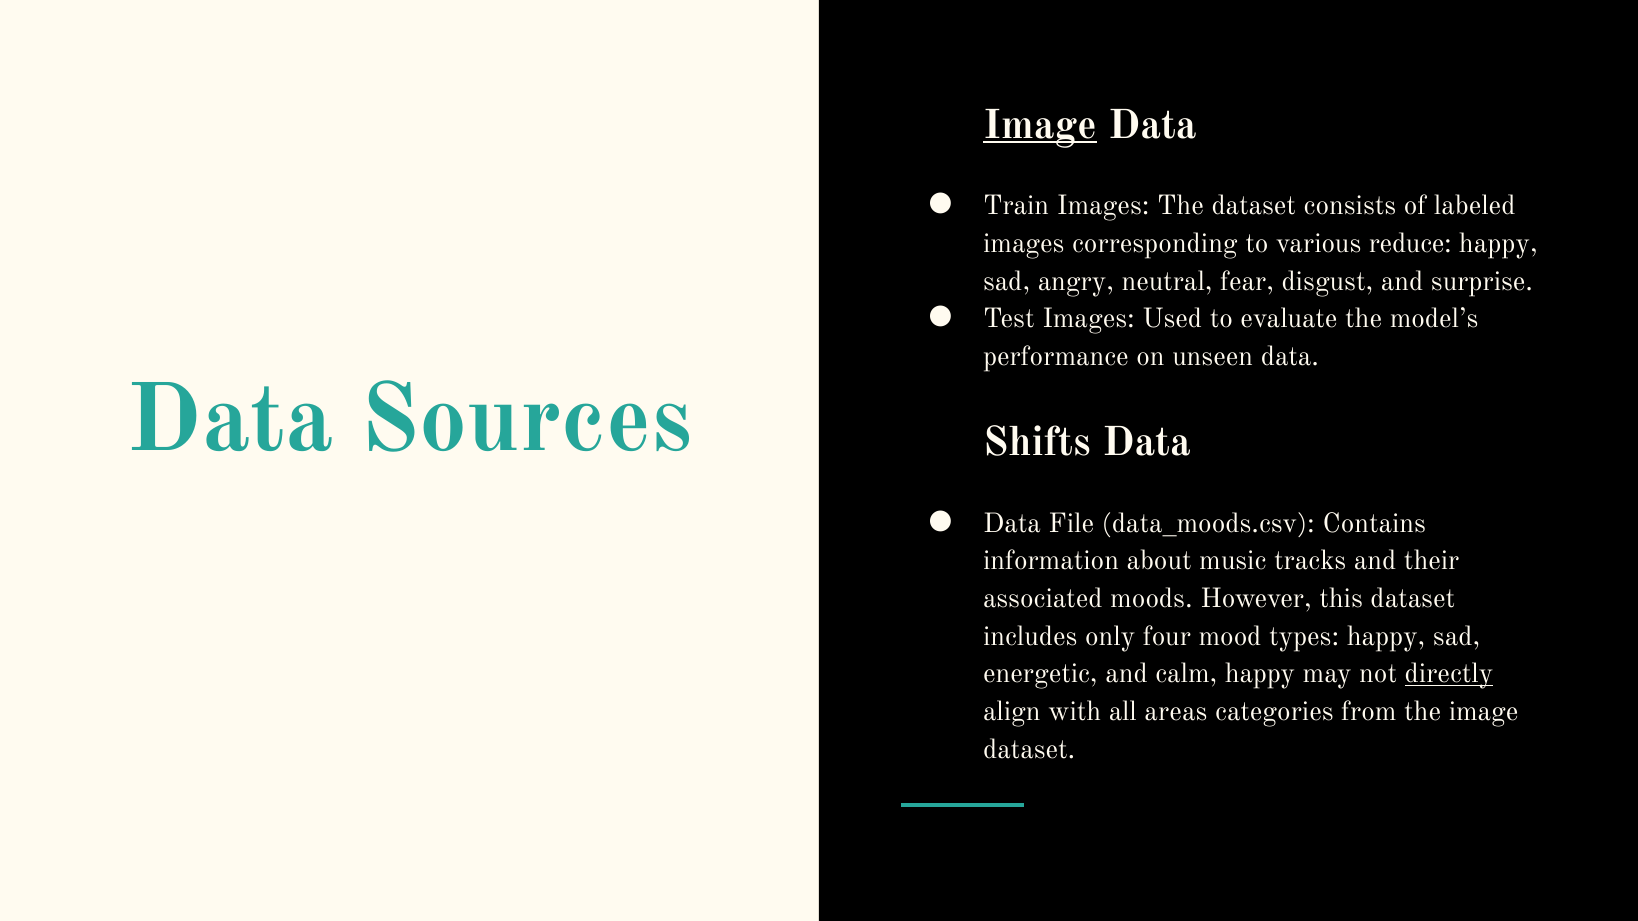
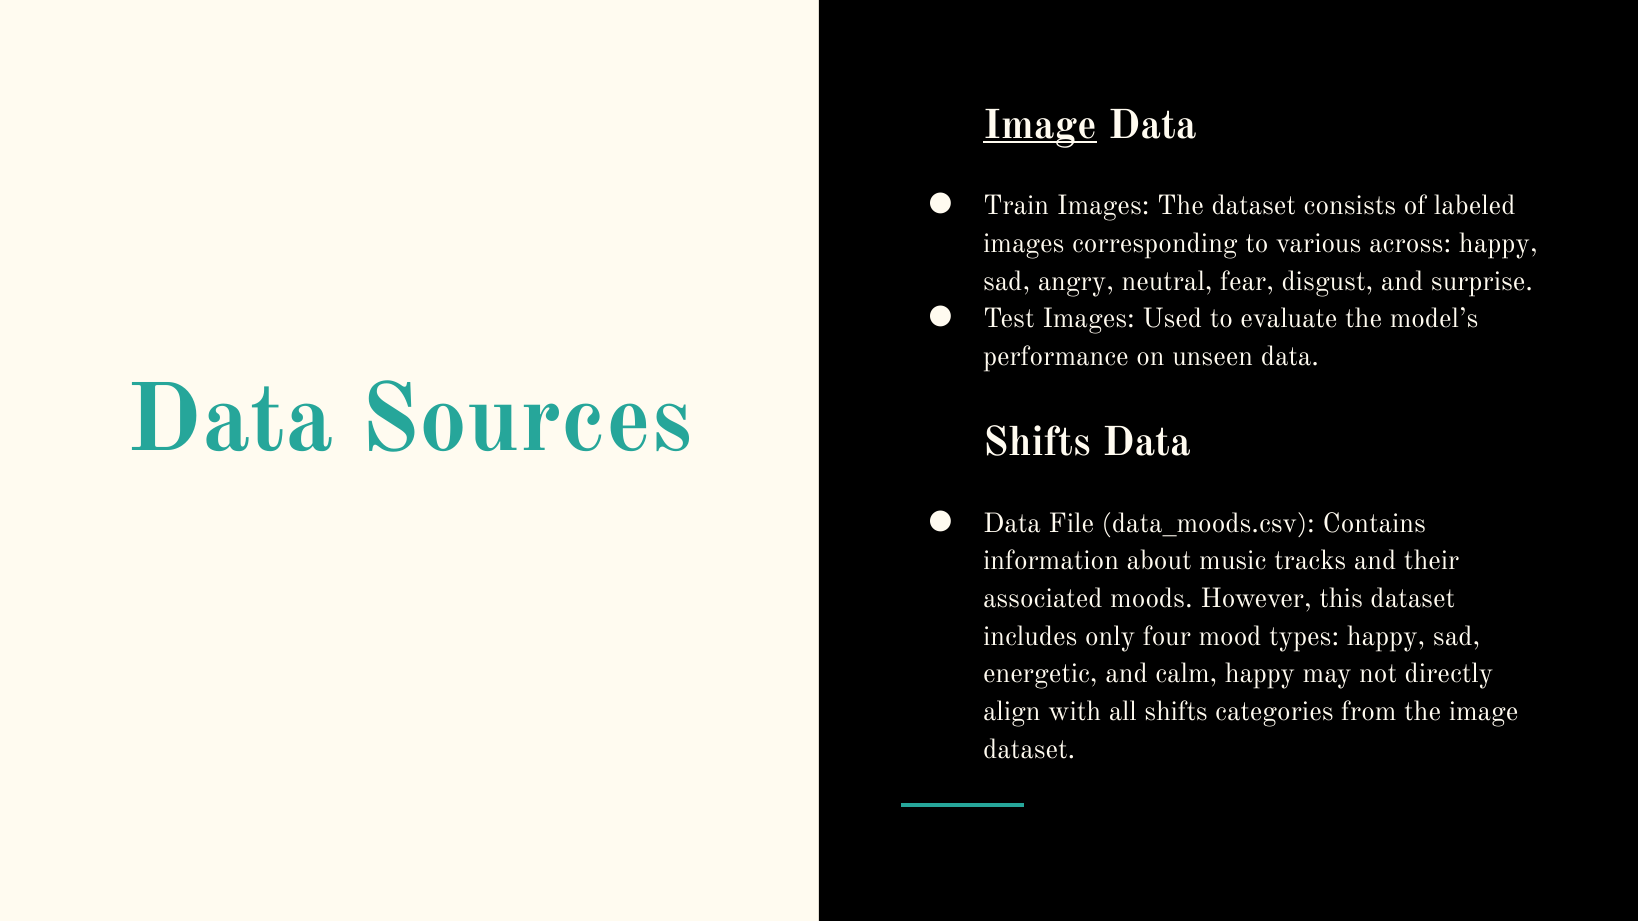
reduce: reduce -> across
directly underline: present -> none
all areas: areas -> shifts
